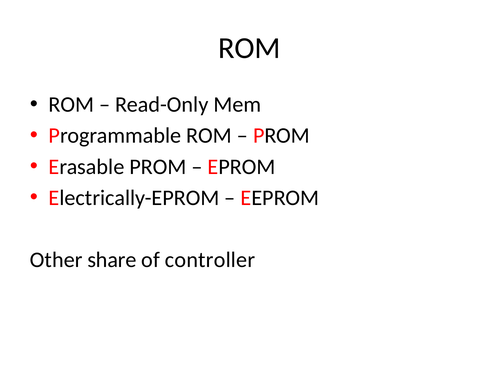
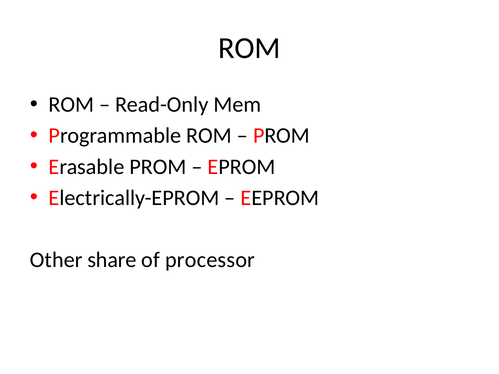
controller: controller -> processor
